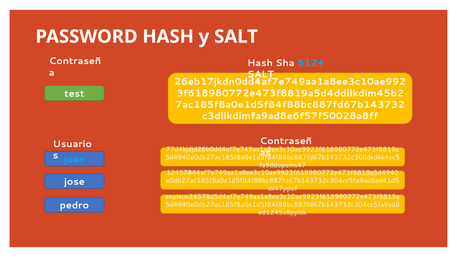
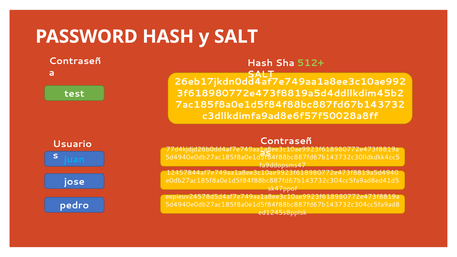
512+ colour: light blue -> light green
